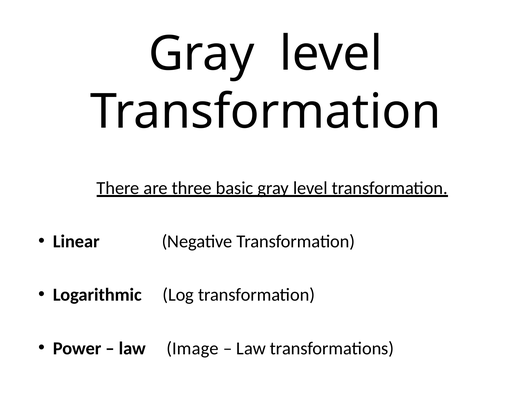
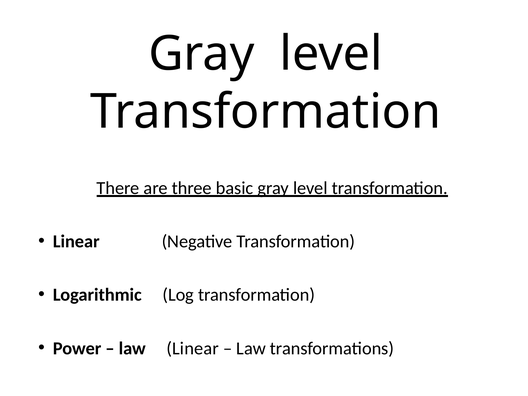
law Image: Image -> Linear
